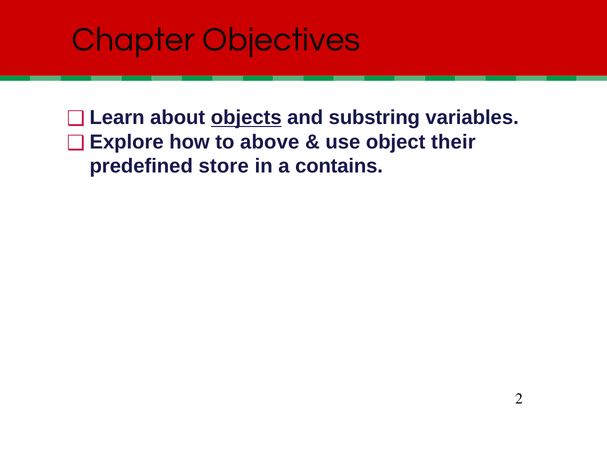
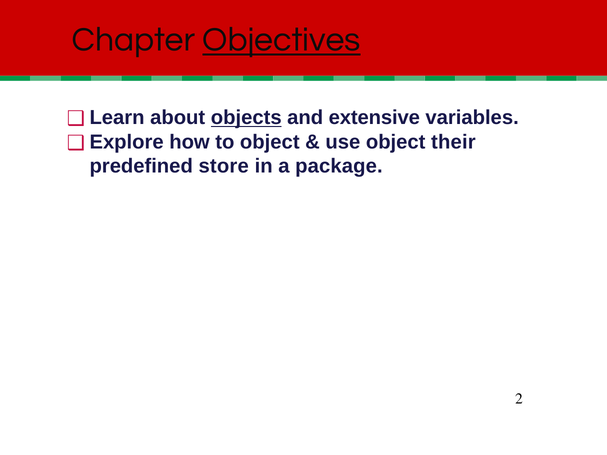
Objectives underline: none -> present
substring: substring -> extensive
to above: above -> object
contains: contains -> package
